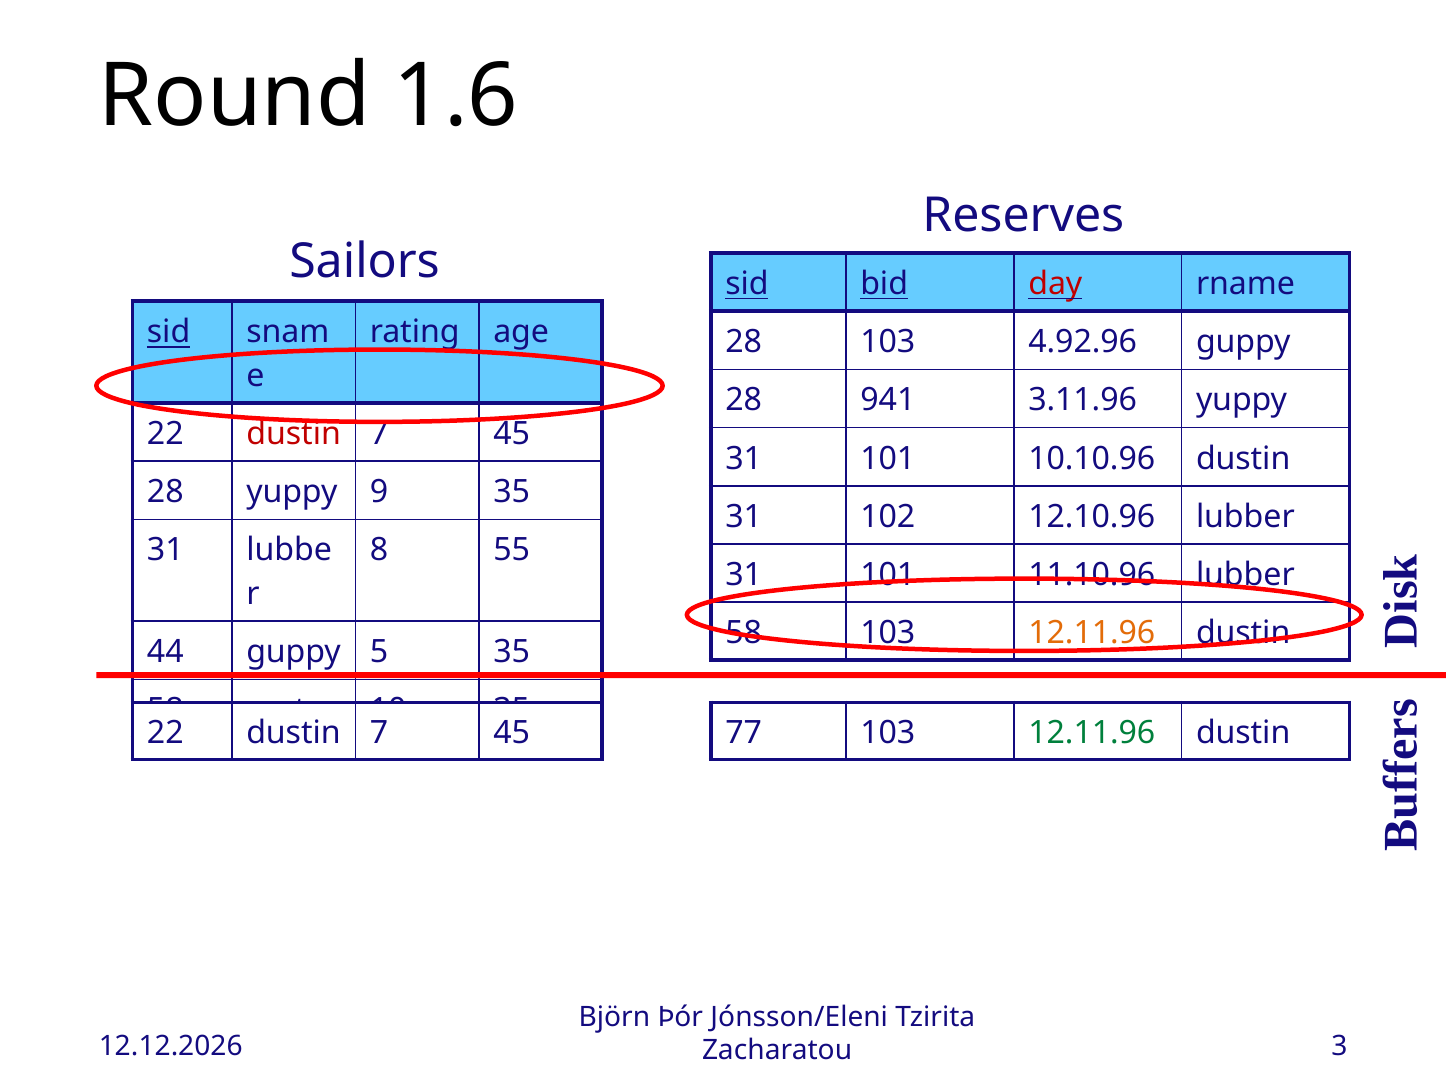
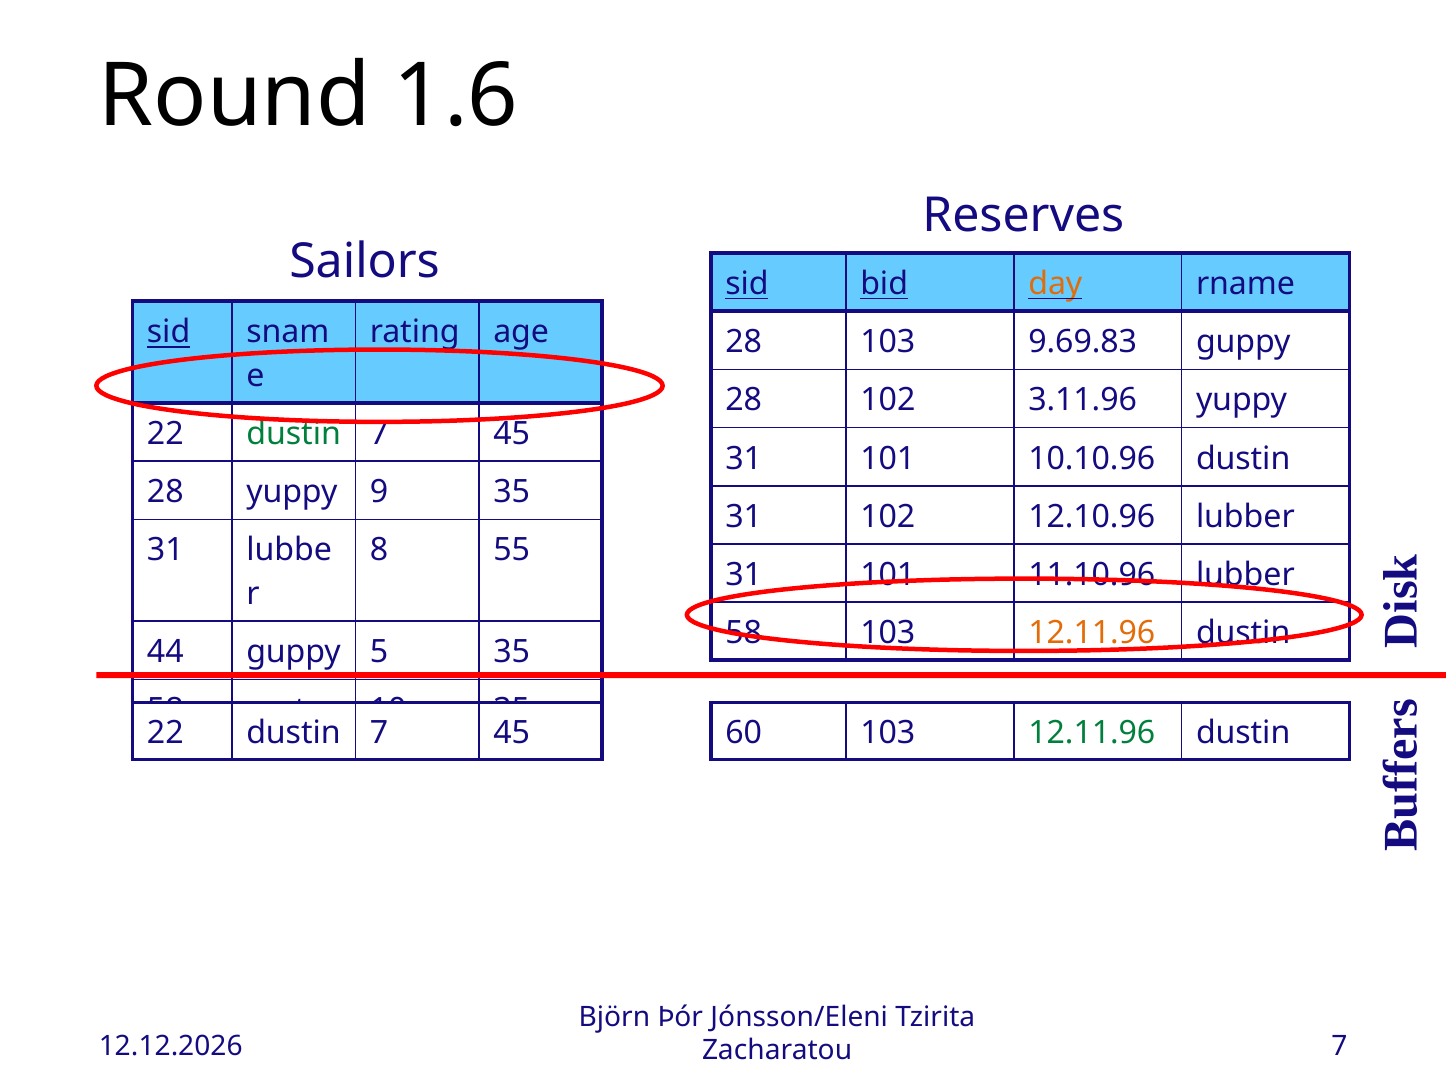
day colour: red -> orange
4.92.96: 4.92.96 -> 9.69.83
28 941: 941 -> 102
dustin at (294, 434) colour: red -> green
77: 77 -> 60
3 at (1339, 1046): 3 -> 7
